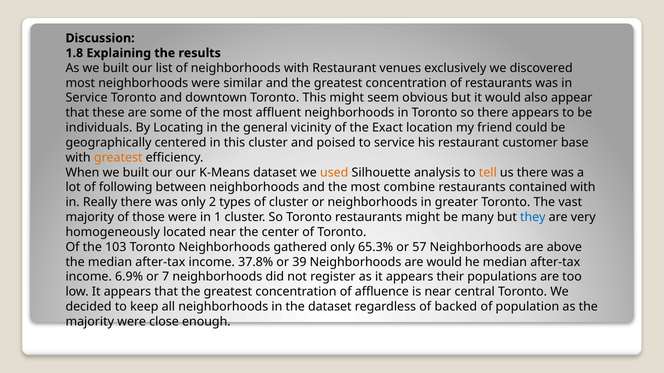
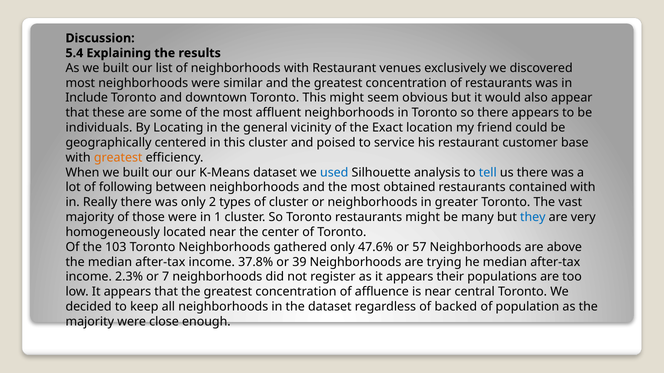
1.8: 1.8 -> 5.4
Service at (87, 98): Service -> Include
used colour: orange -> blue
tell colour: orange -> blue
combine: combine -> obtained
65.3%: 65.3% -> 47.6%
are would: would -> trying
6.9%: 6.9% -> 2.3%
